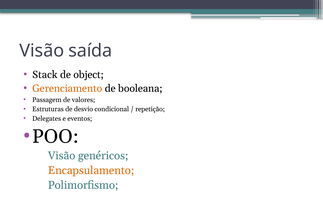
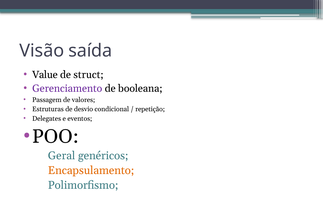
Stack: Stack -> Value
object: object -> struct
Gerenciamento colour: orange -> purple
Visão at (62, 156): Visão -> Geral
